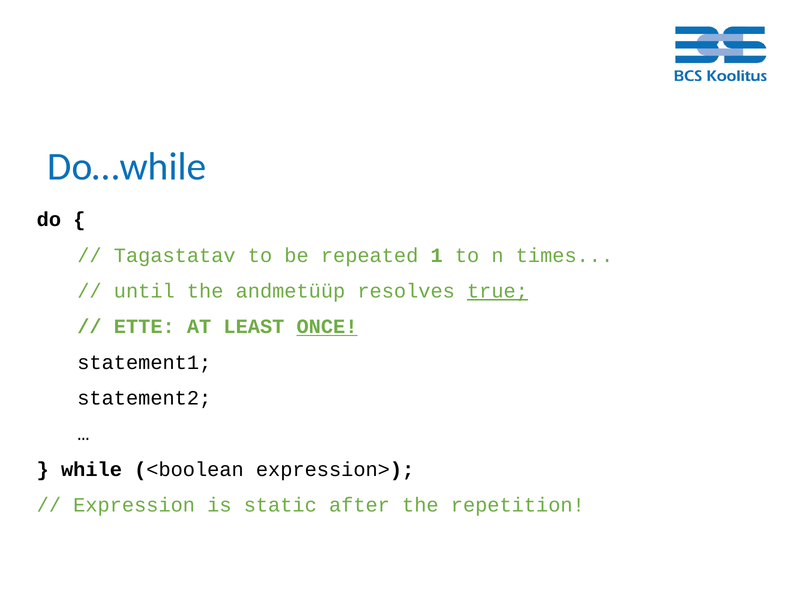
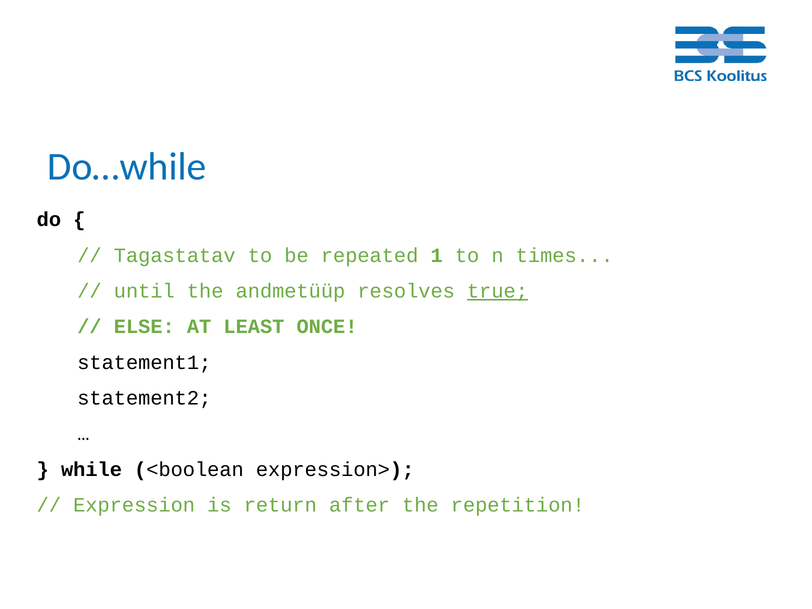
ETTE: ETTE -> ELSE
ONCE underline: present -> none
static: static -> return
